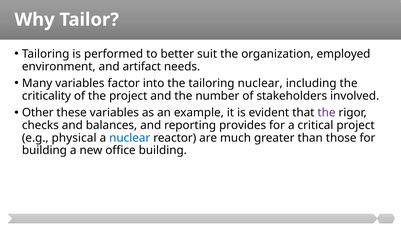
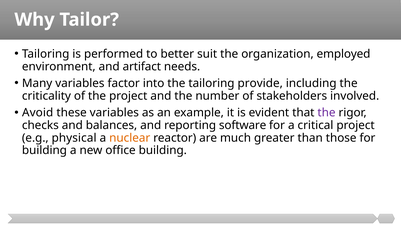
tailoring nuclear: nuclear -> provide
Other: Other -> Avoid
provides: provides -> software
nuclear at (130, 138) colour: blue -> orange
